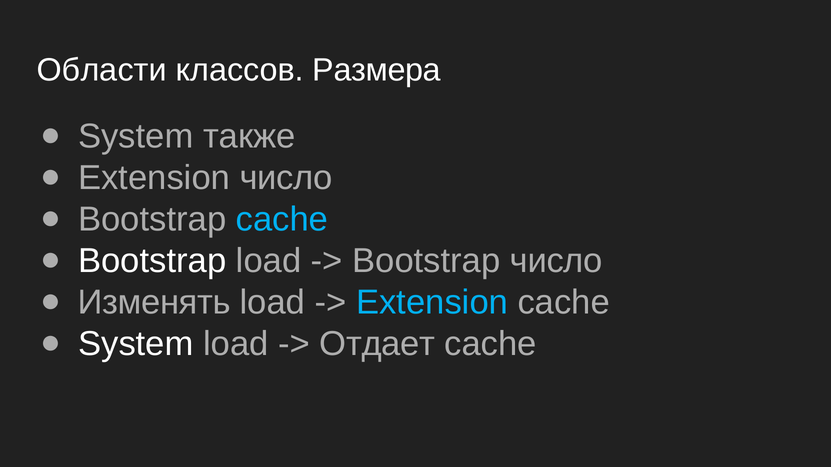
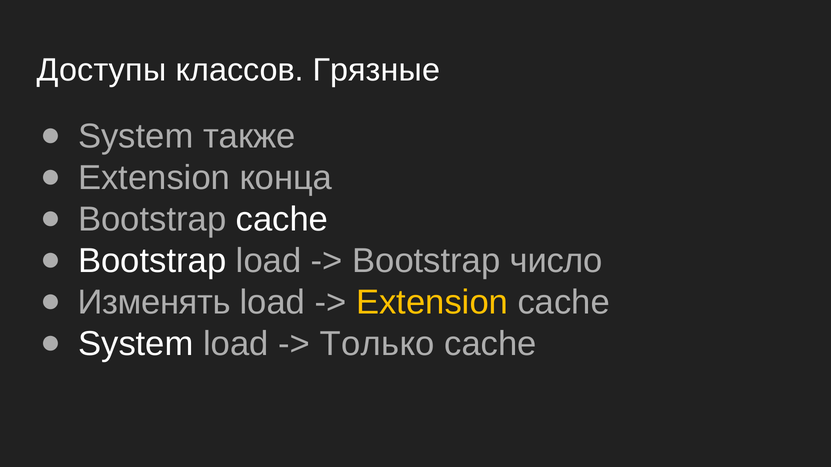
Области: Области -> Доступы
Размера: Размера -> Грязные
Extension число: число -> конца
cache at (282, 219) colour: light blue -> white
Extension at (432, 302) colour: light blue -> yellow
Отдает: Отдает -> Только
